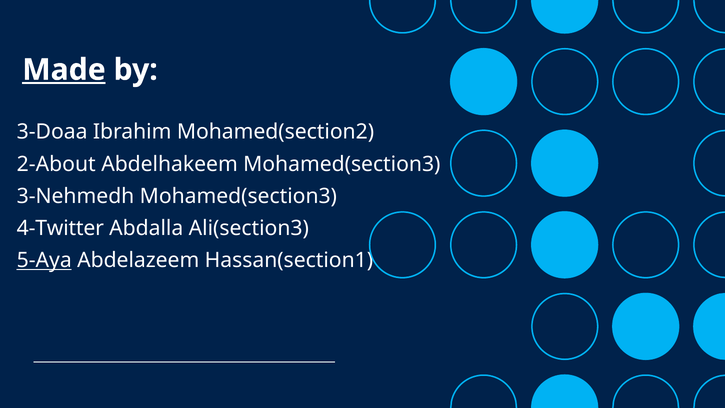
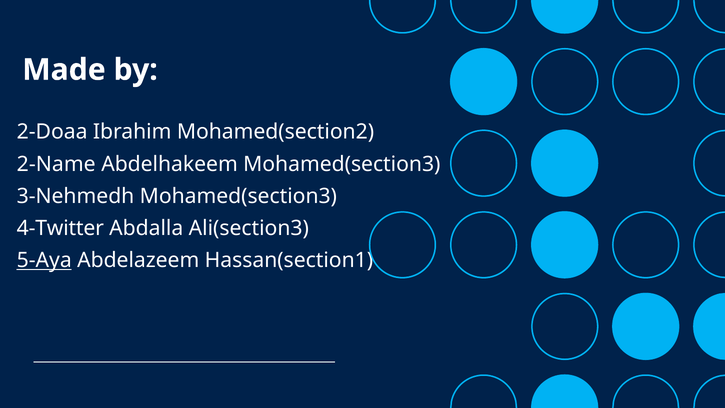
Made underline: present -> none
3-Doaa: 3-Doaa -> 2-Doaa
2-About: 2-About -> 2-Name
